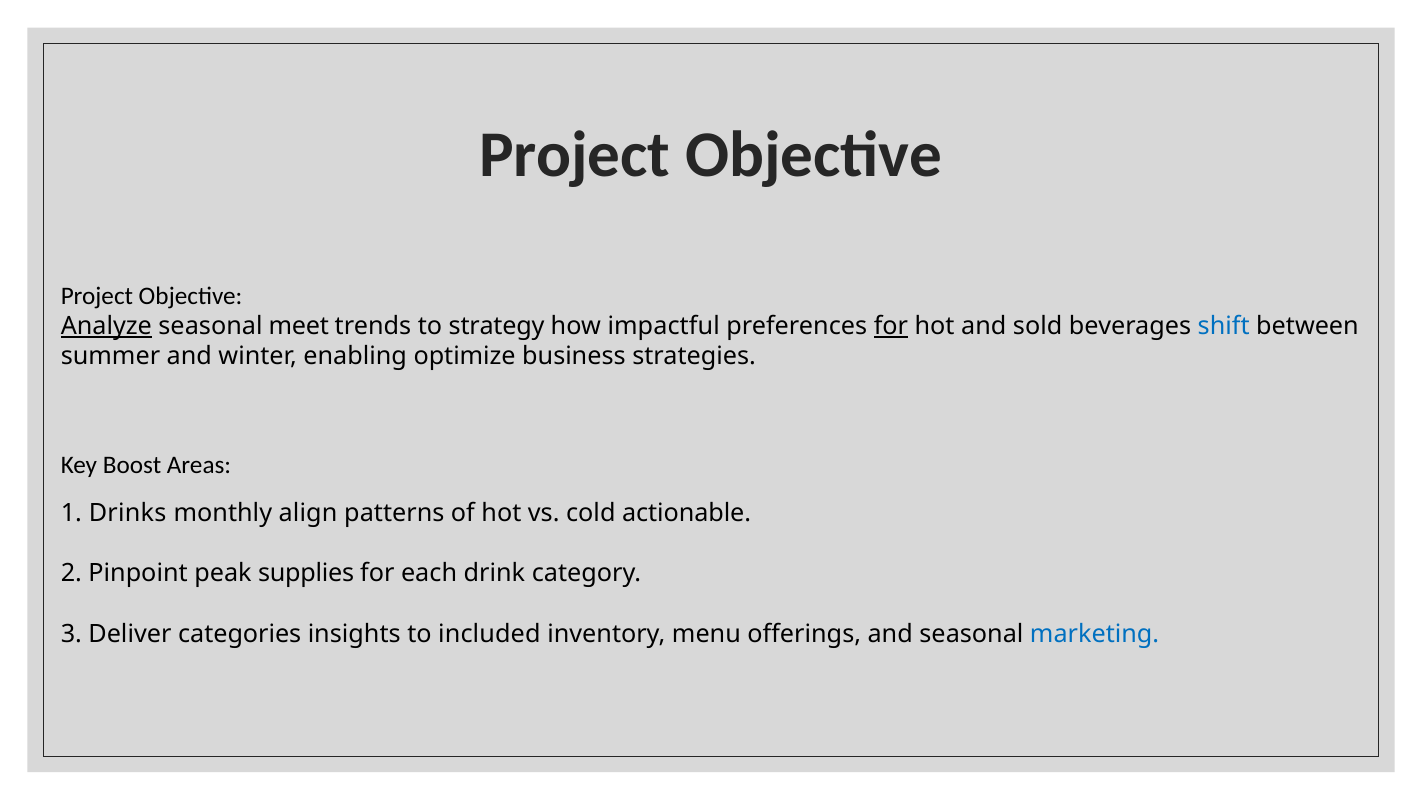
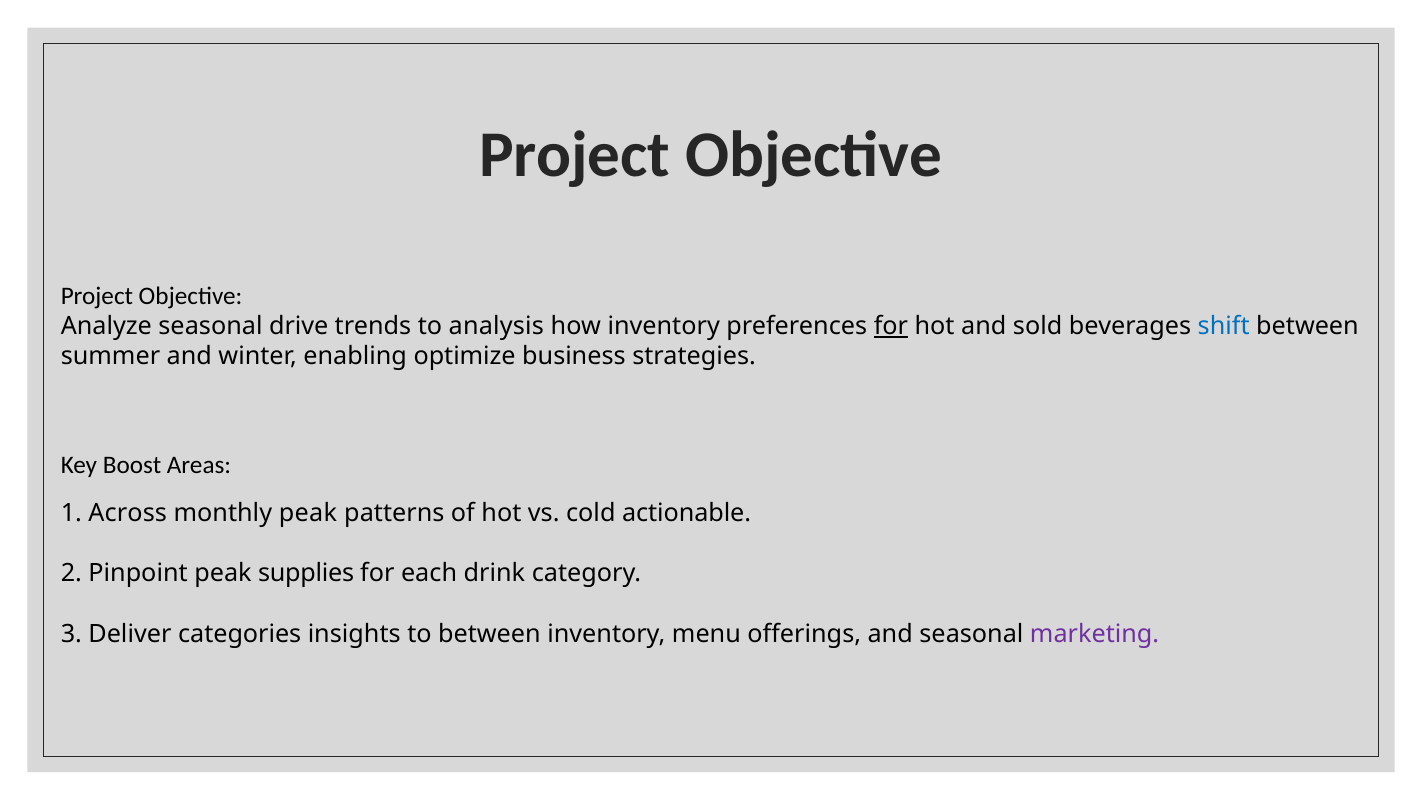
Analyze underline: present -> none
meet: meet -> drive
strategy: strategy -> analysis
how impactful: impactful -> inventory
Drinks: Drinks -> Across
monthly align: align -> peak
to included: included -> between
marketing colour: blue -> purple
